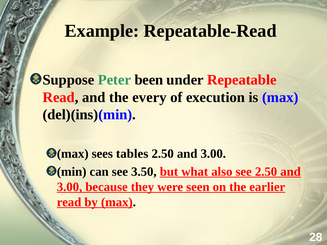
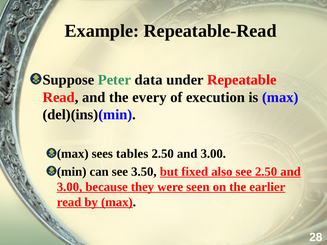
been: been -> data
what: what -> fixed
